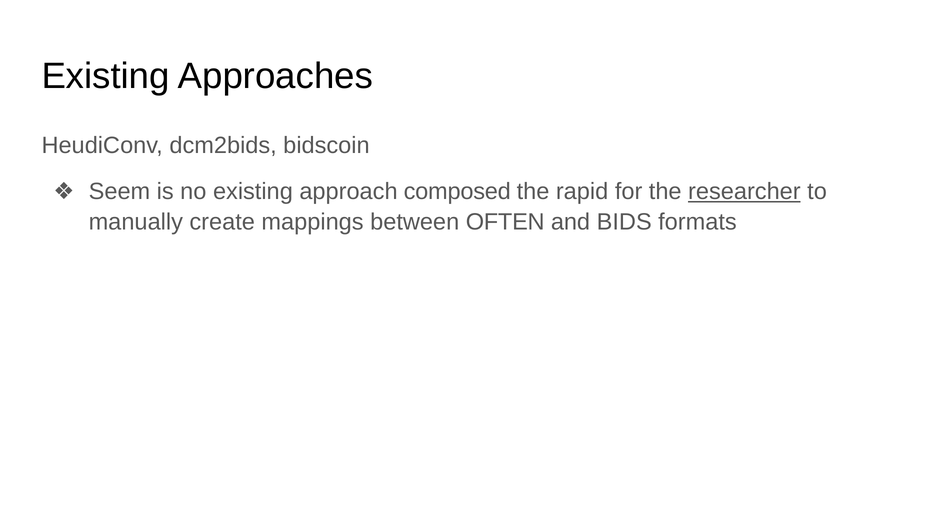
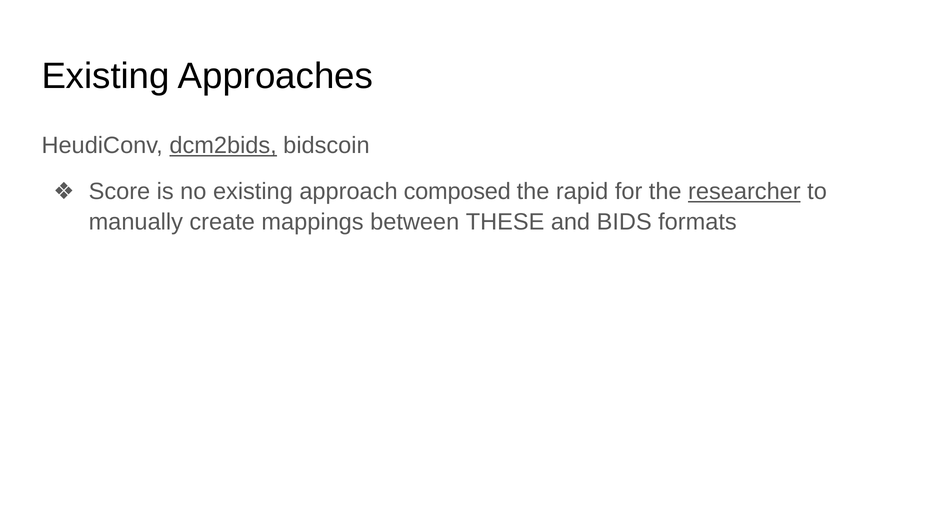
dcm2bids underline: none -> present
Seem: Seem -> Score
OFTEN: OFTEN -> THESE
